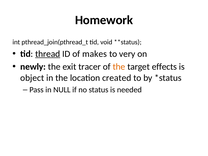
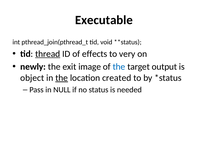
Homework: Homework -> Executable
makes: makes -> effects
tracer: tracer -> image
the at (119, 67) colour: orange -> blue
effects: effects -> output
the at (62, 78) underline: none -> present
